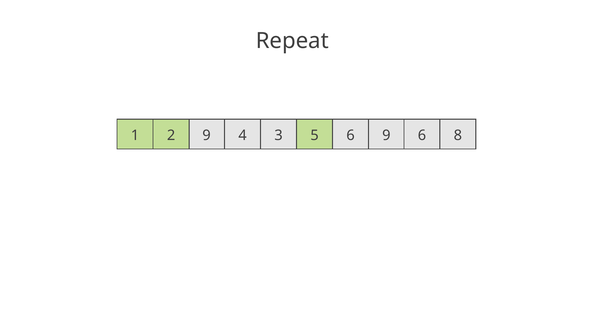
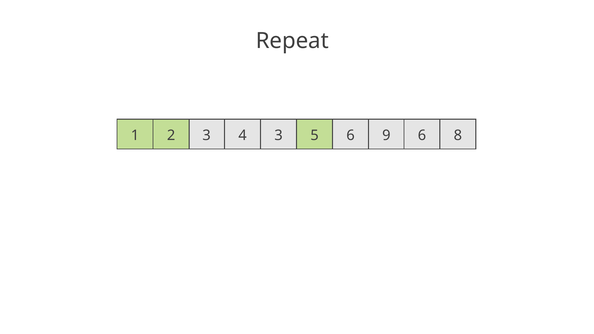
2 9: 9 -> 3
